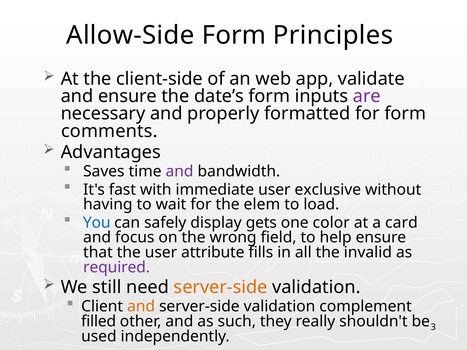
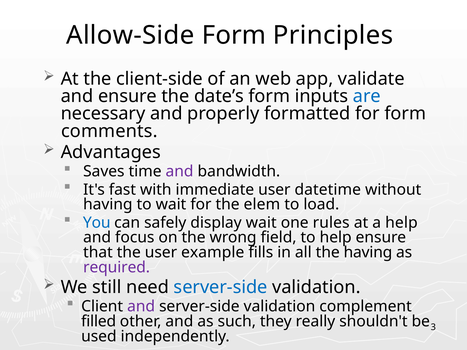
are colour: purple -> blue
exclusive: exclusive -> datetime
display gets: gets -> wait
color: color -> rules
a card: card -> help
attribute: attribute -> example
the invalid: invalid -> having
server-side at (221, 287) colour: orange -> blue
and at (141, 307) colour: orange -> purple
